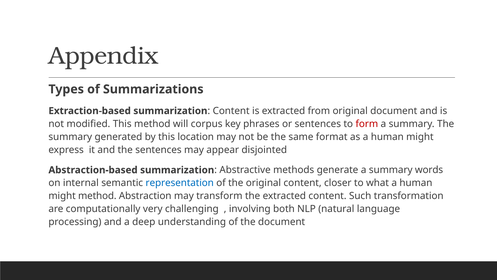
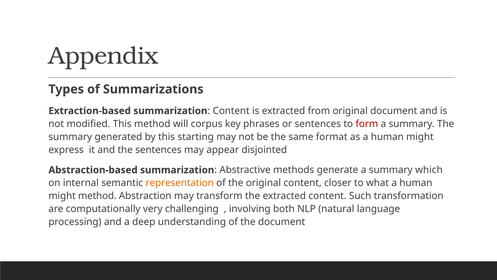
location: location -> starting
words: words -> which
representation colour: blue -> orange
